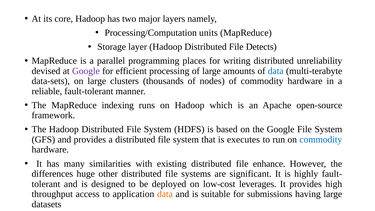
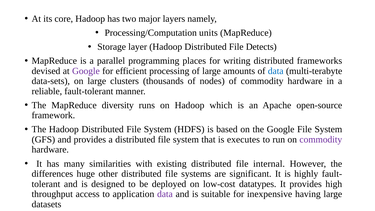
unreliability: unreliability -> frameworks
indexing: indexing -> diversity
commodity at (321, 139) colour: blue -> purple
enhance: enhance -> internal
leverages: leverages -> datatypes
data at (165, 194) colour: orange -> purple
submissions: submissions -> inexpensive
